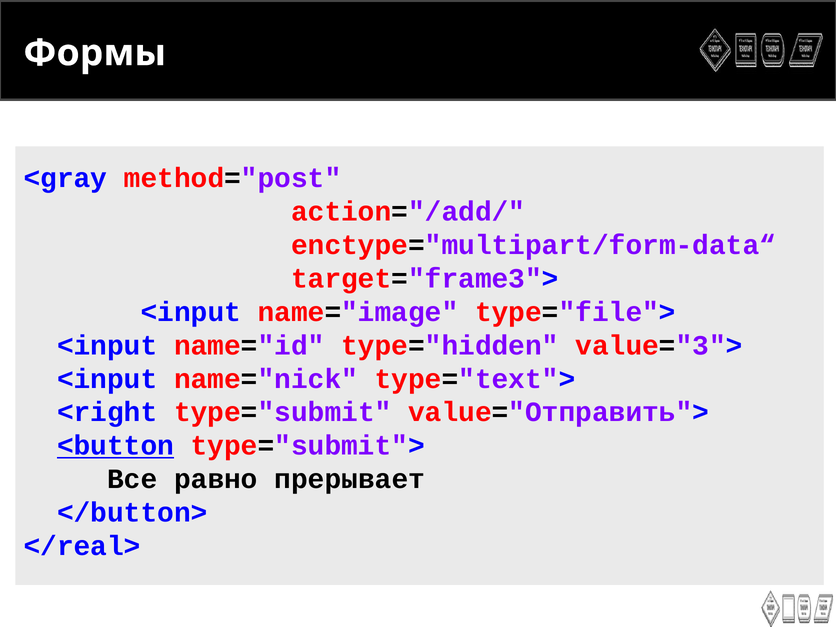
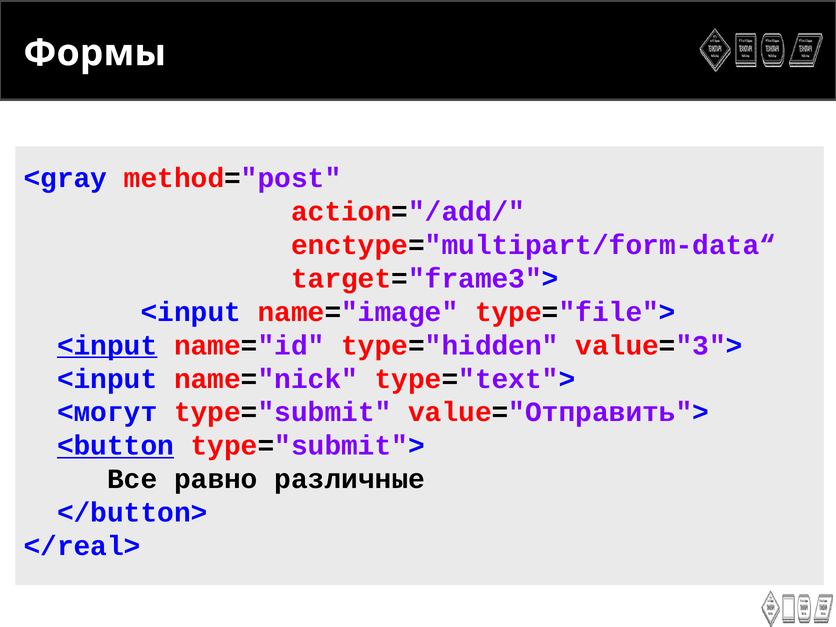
<input at (107, 345) underline: none -> present
<right: <right -> <могут
прерывает: прерывает -> различные
